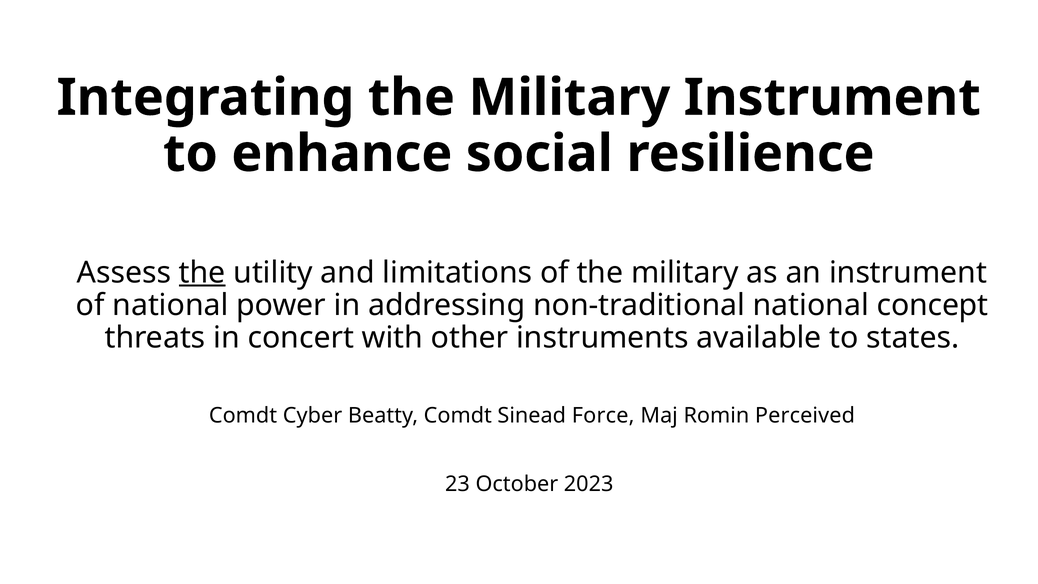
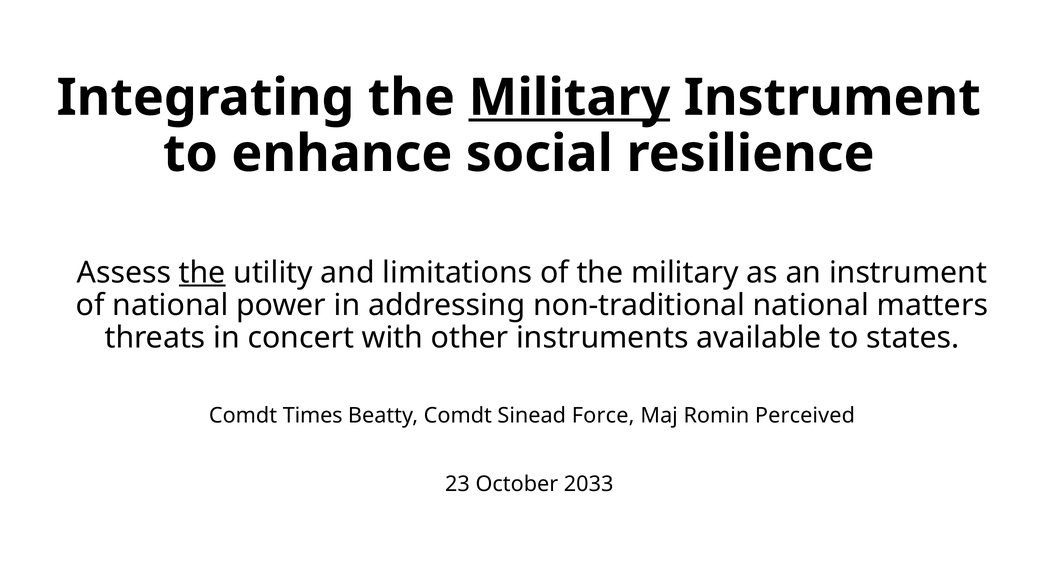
Military at (569, 98) underline: none -> present
concept: concept -> matters
Cyber: Cyber -> Times
2023: 2023 -> 2033
